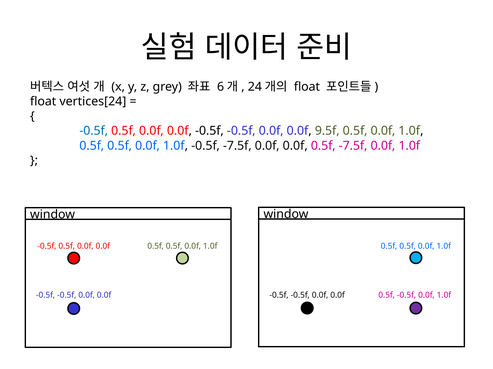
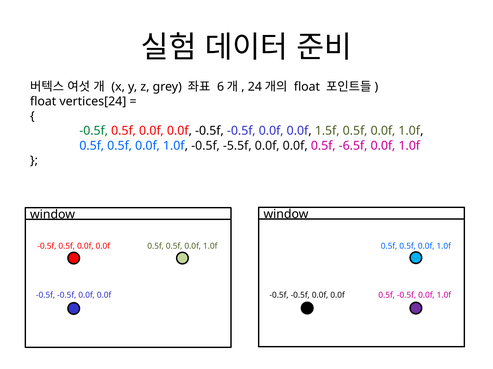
-0.5f at (94, 131) colour: blue -> green
9.5f: 9.5f -> 1.5f
-0.5f -7.5f: -7.5f -> -5.5f
0.5f -7.5f: -7.5f -> -6.5f
